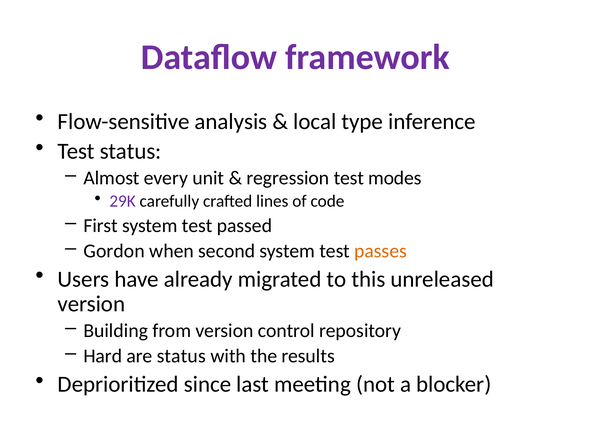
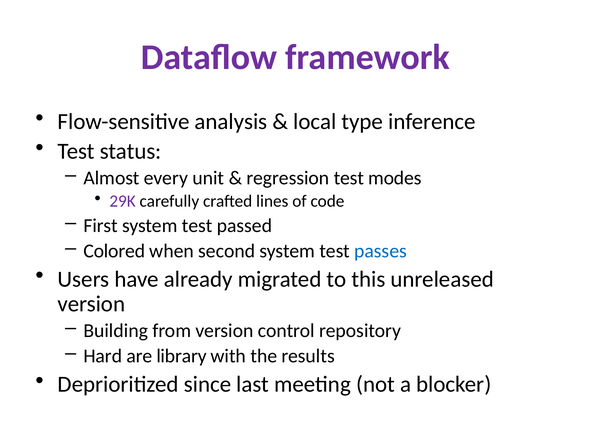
Gordon: Gordon -> Colored
passes colour: orange -> blue
are status: status -> library
